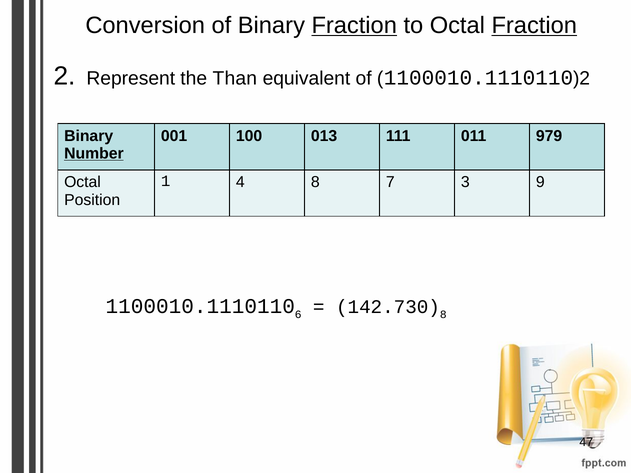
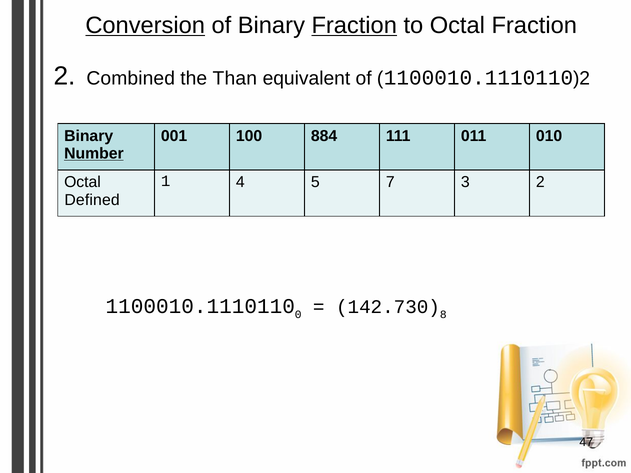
Conversion underline: none -> present
Fraction at (534, 25) underline: present -> none
Represent: Represent -> Combined
013: 013 -> 884
979: 979 -> 010
4 8: 8 -> 5
3 9: 9 -> 2
Position: Position -> Defined
6: 6 -> 0
